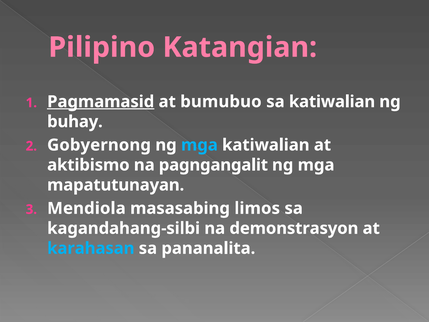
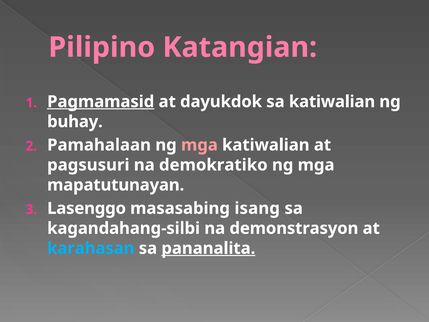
bumubuo: bumubuo -> dayukdok
Gobyernong: Gobyernong -> Pamahalaan
mga at (199, 145) colour: light blue -> pink
aktibismo: aktibismo -> pagsusuri
pagngangalit: pagngangalit -> demokratiko
Mendiola: Mendiola -> Lasenggo
limos: limos -> isang
pananalita underline: none -> present
